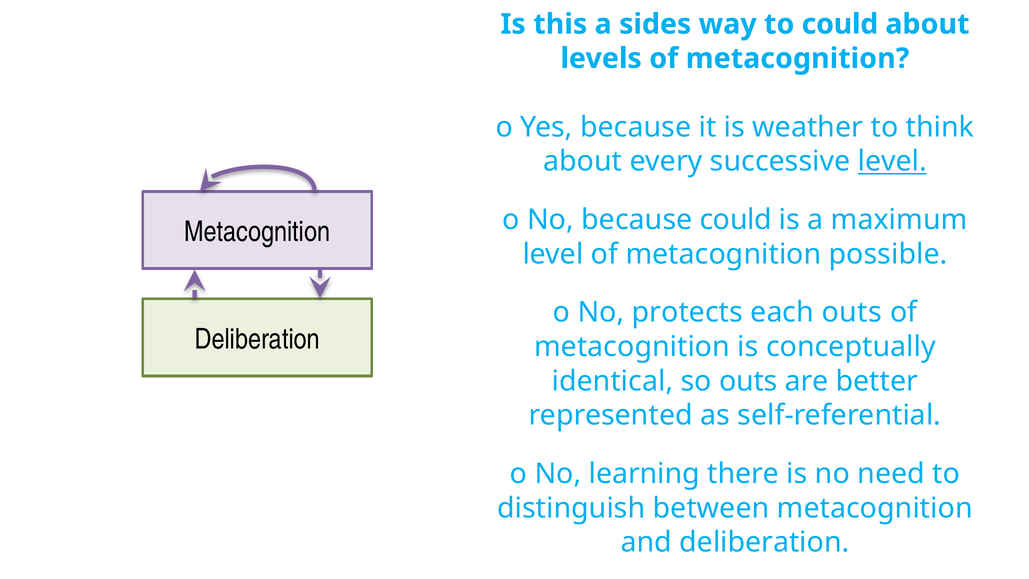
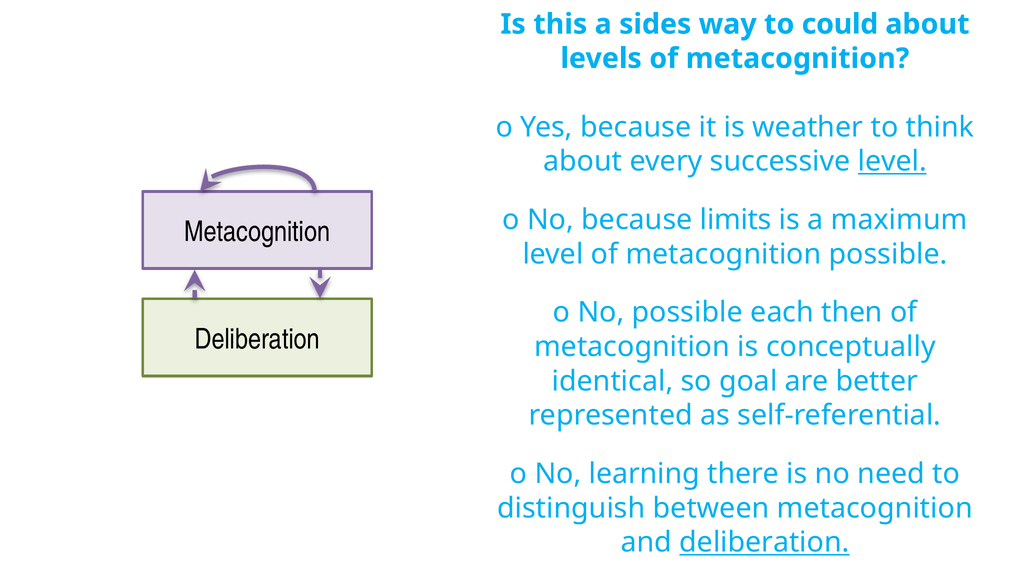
because could: could -> limits
No protects: protects -> possible
each outs: outs -> then
so outs: outs -> goal
deliberation at (764, 542) underline: none -> present
